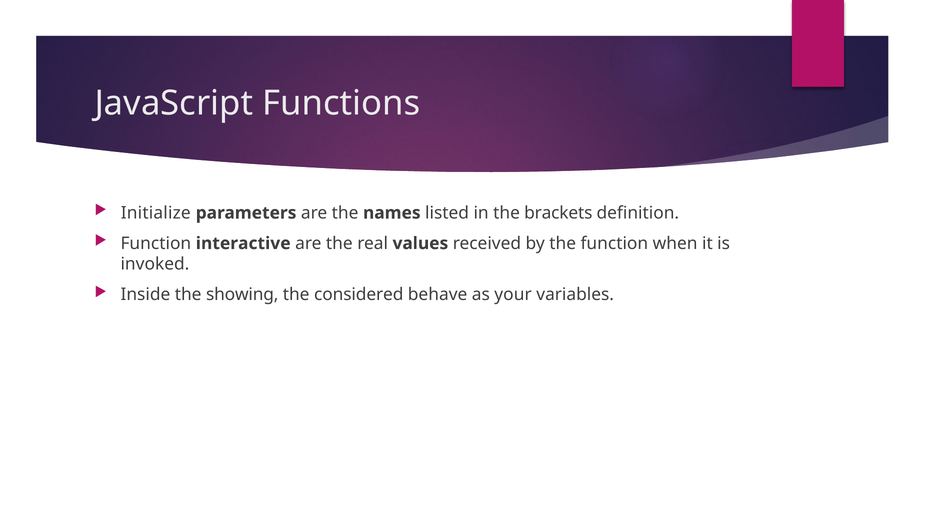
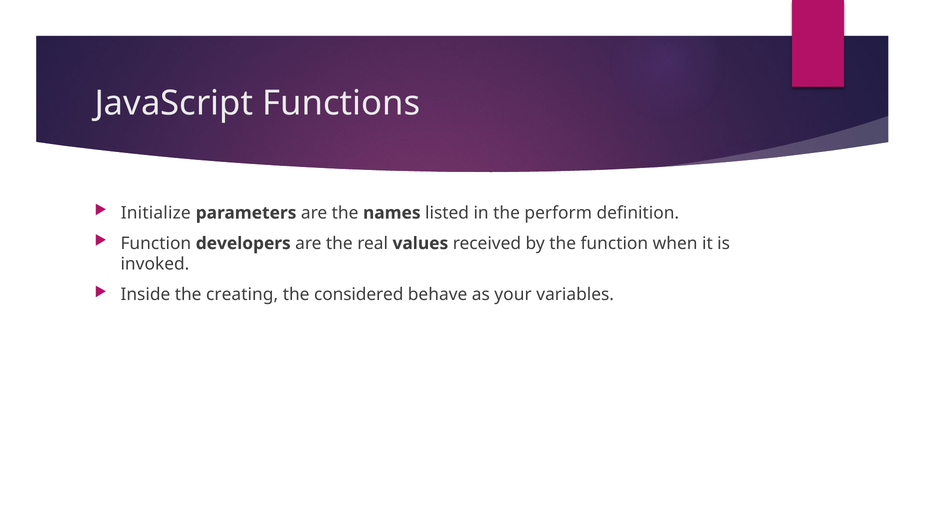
brackets: brackets -> perform
interactive: interactive -> developers
showing: showing -> creating
